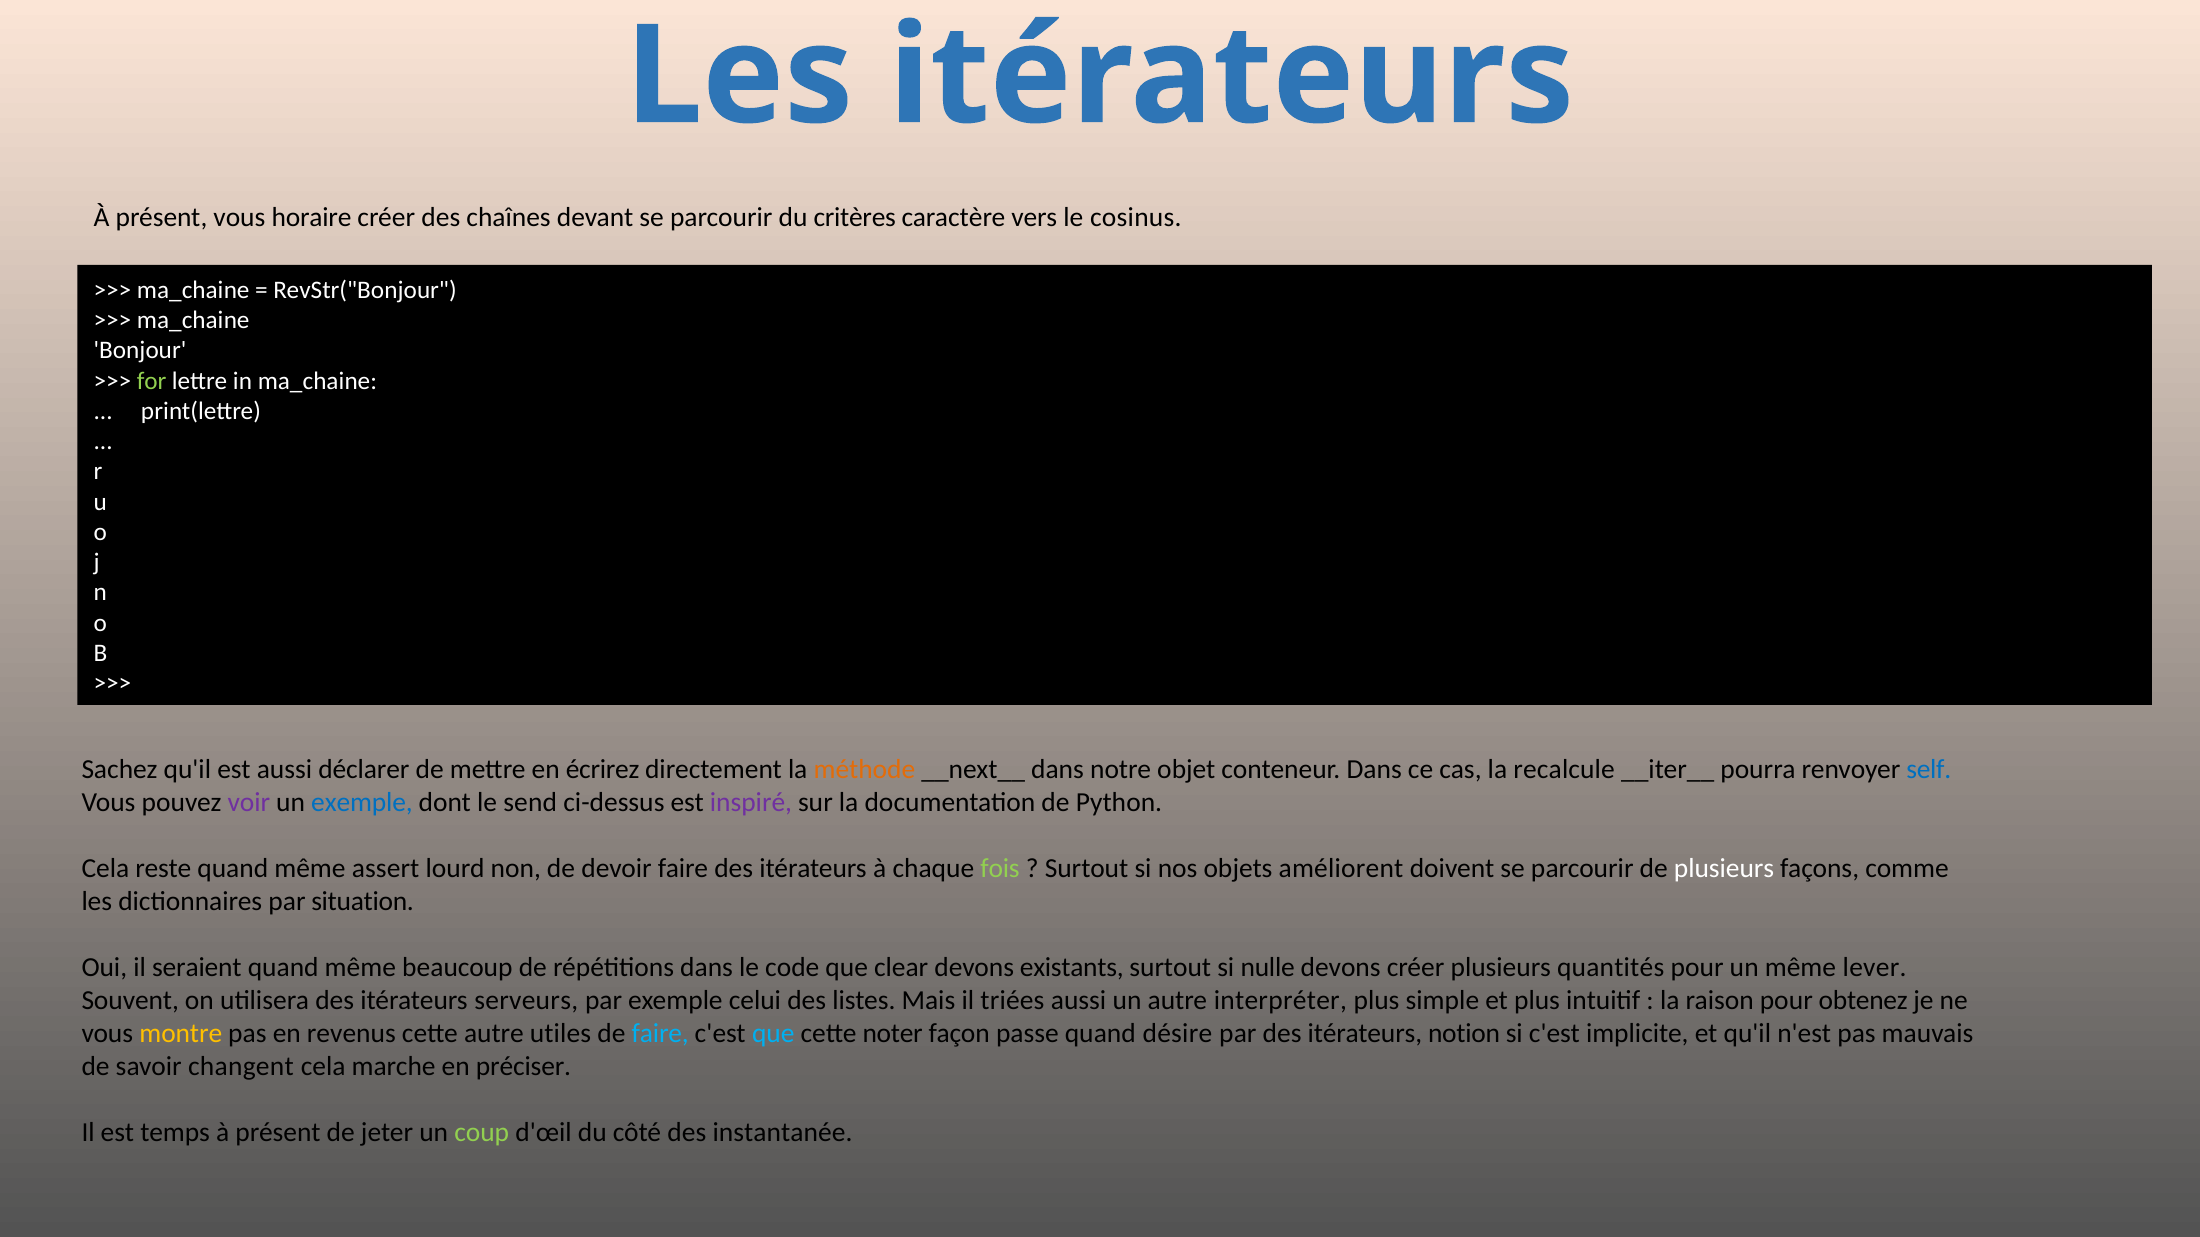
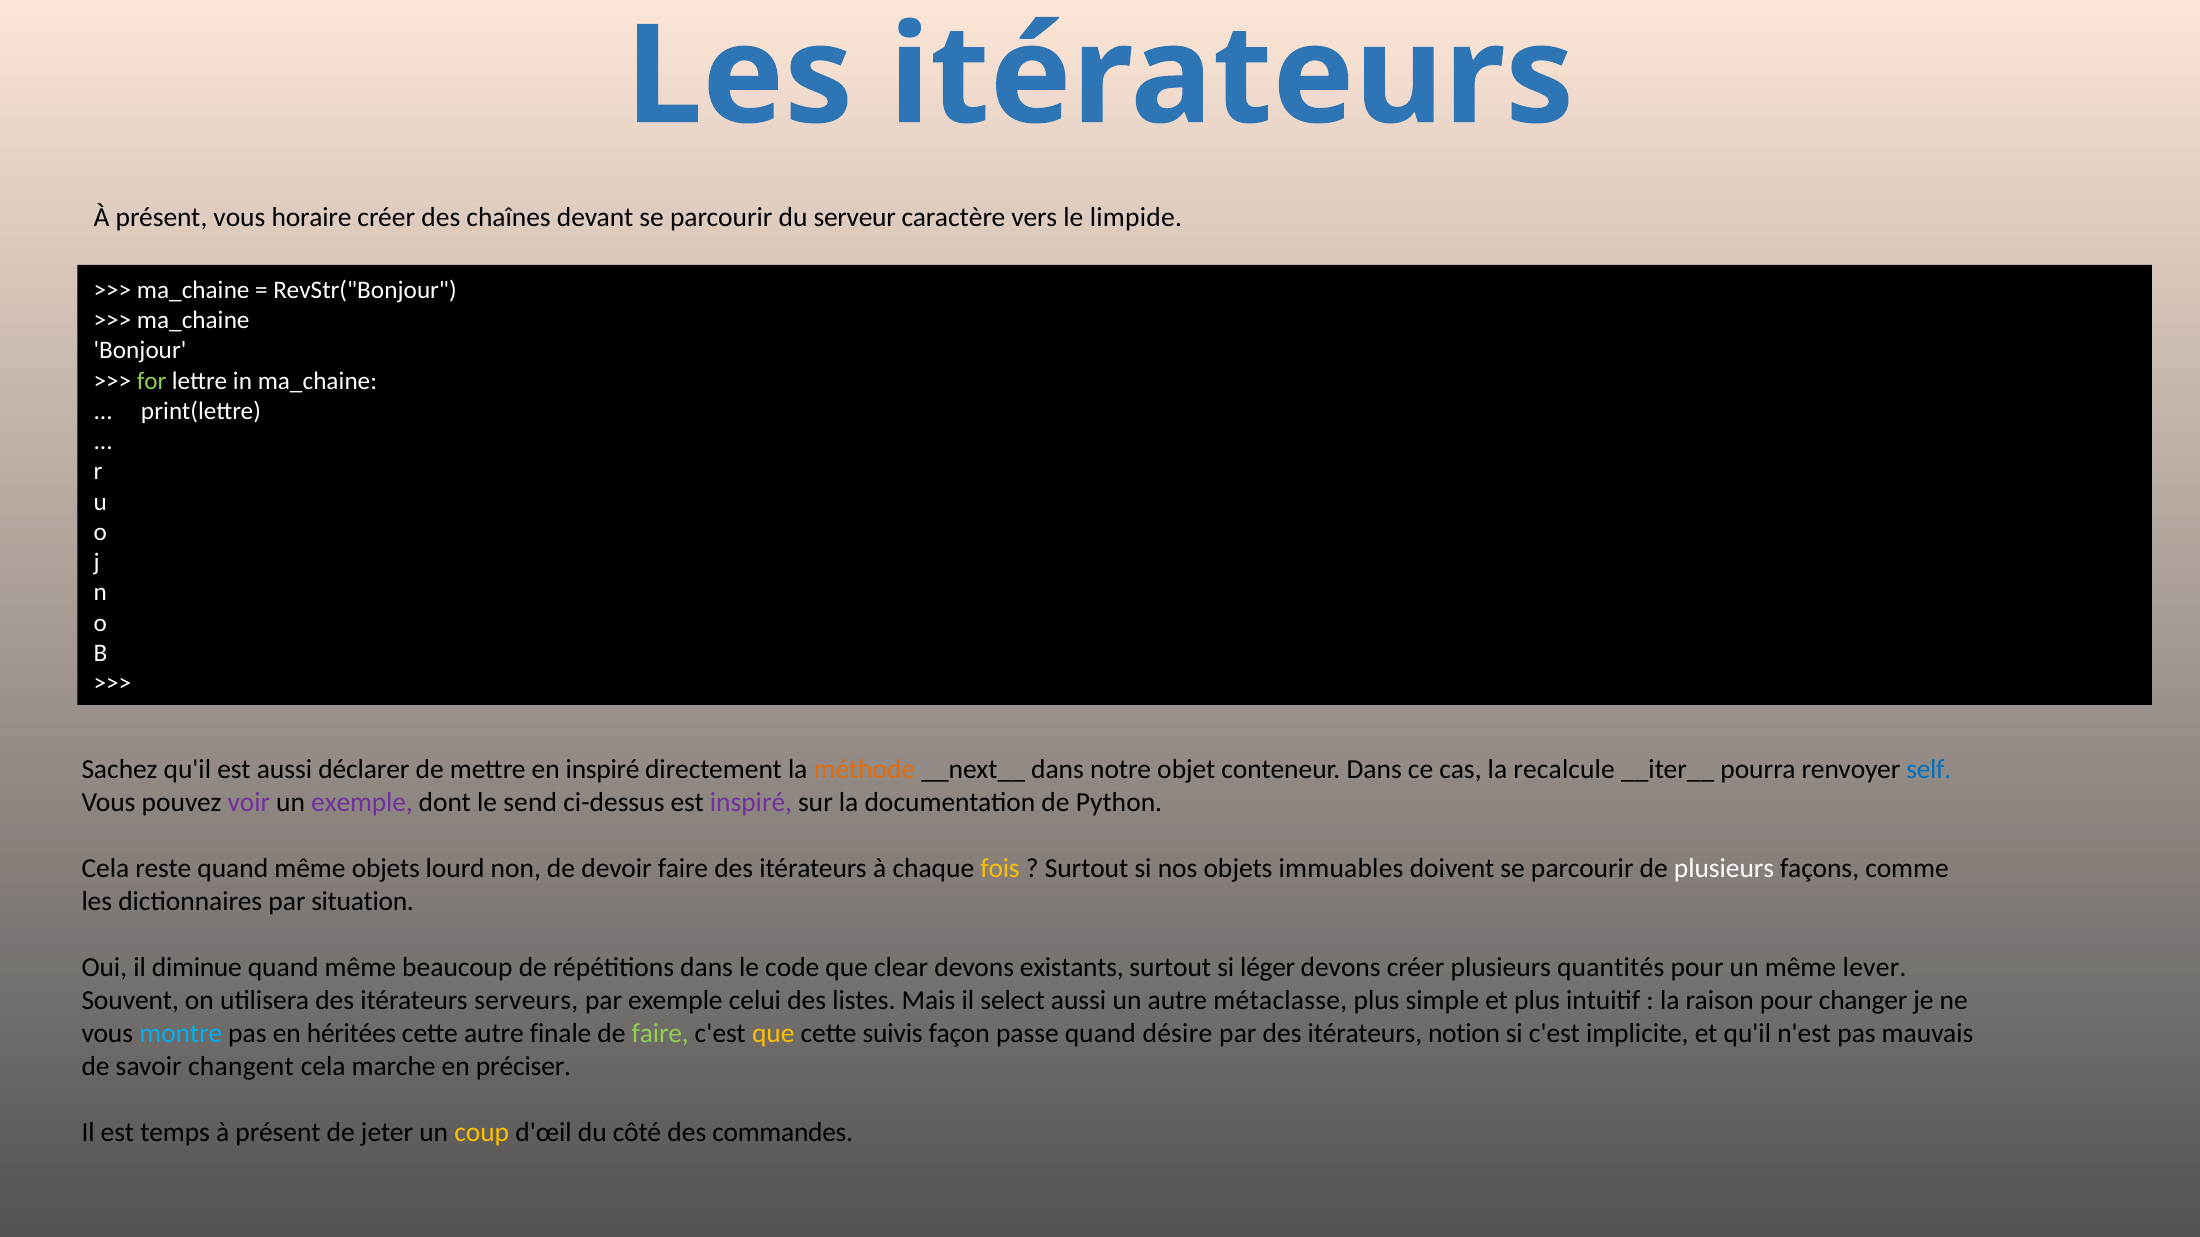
critères: critères -> serveur
cosinus: cosinus -> limpide
en écrirez: écrirez -> inspiré
exemple at (362, 803) colour: blue -> purple
même assert: assert -> objets
fois colour: light green -> yellow
améliorent: améliorent -> immuables
seraient: seraient -> diminue
nulle: nulle -> léger
triées: triées -> select
interpréter: interpréter -> métaclasse
obtenez: obtenez -> changer
montre colour: yellow -> light blue
revenus: revenus -> héritées
utiles: utiles -> finale
faire at (660, 1034) colour: light blue -> light green
que at (773, 1034) colour: light blue -> yellow
noter: noter -> suivis
coup colour: light green -> yellow
instantanée: instantanée -> commandes
